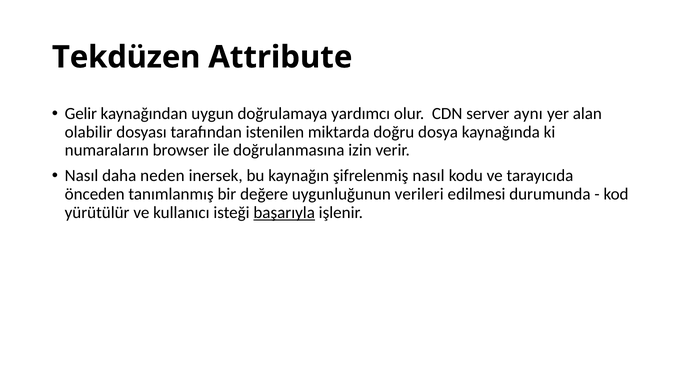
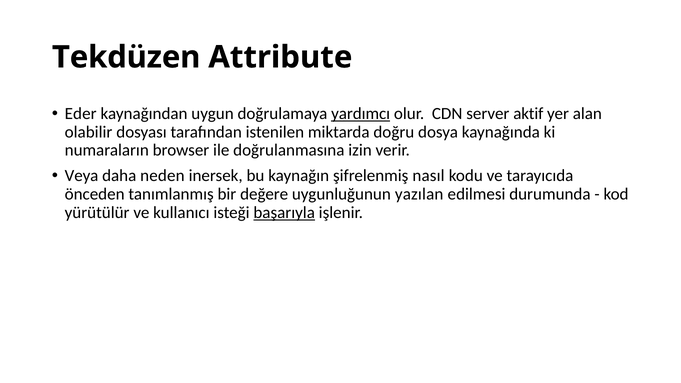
Gelir: Gelir -> Eder
yardımcı underline: none -> present
aynı: aynı -> aktif
Nasıl at (81, 176): Nasıl -> Veya
verileri: verileri -> yazılan
